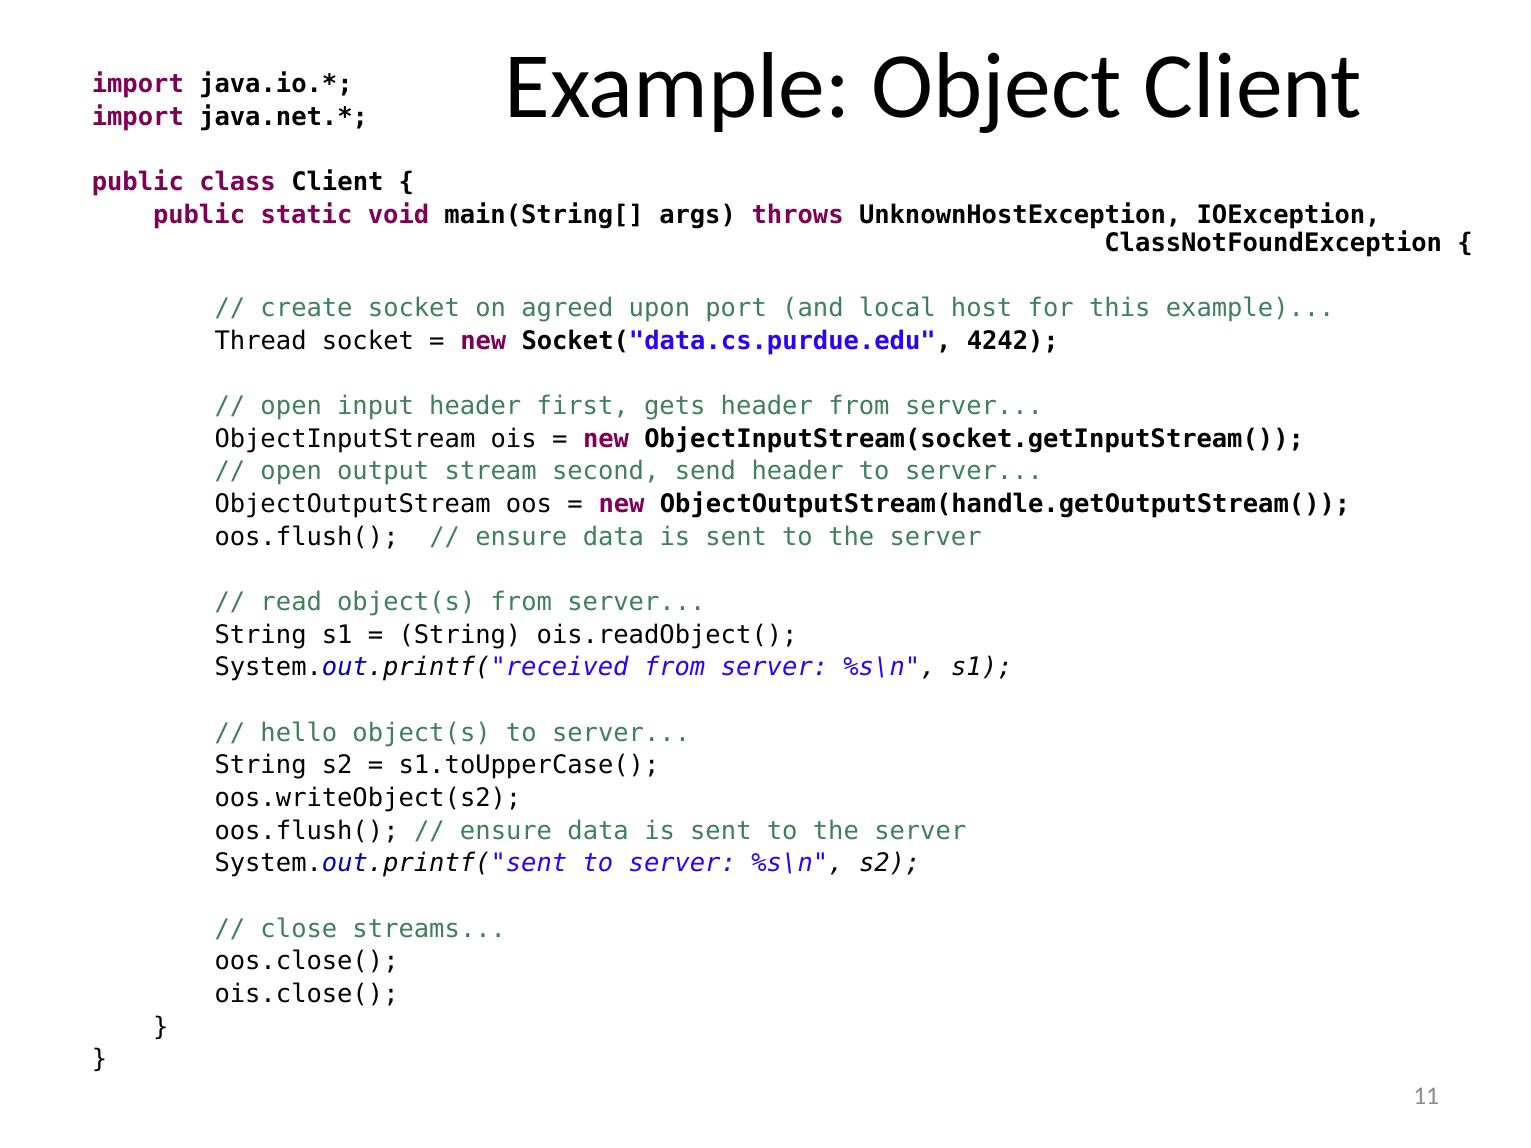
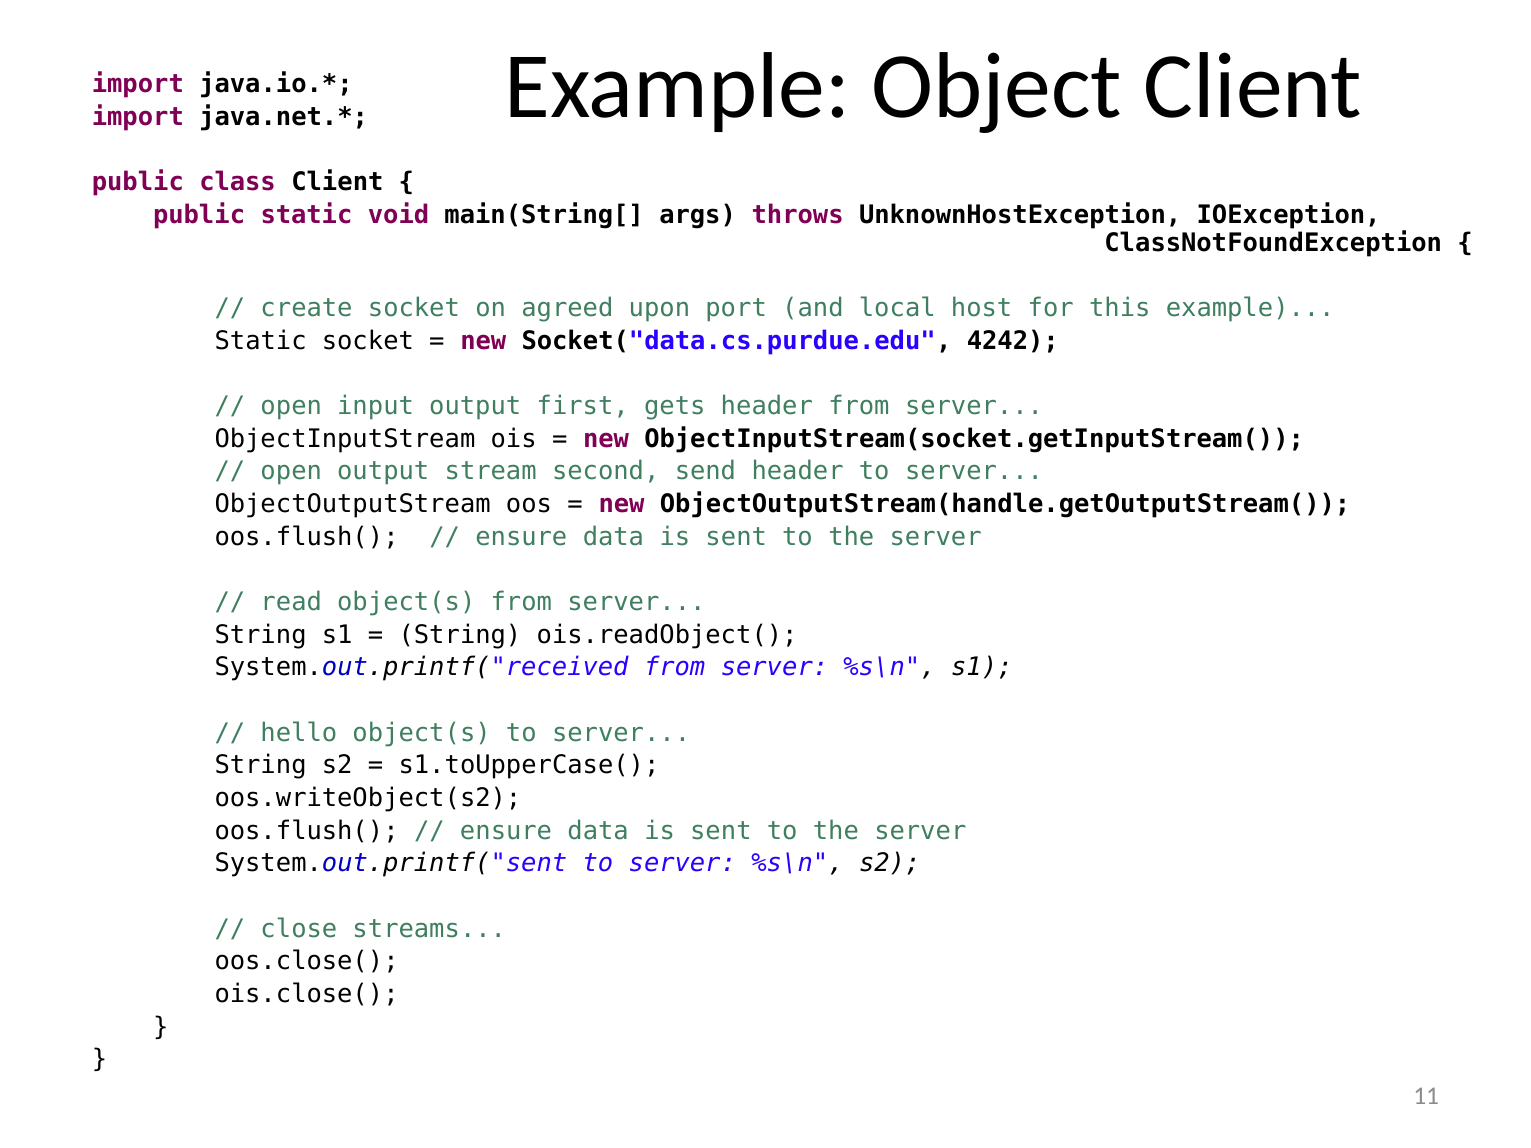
Thread at (261, 341): Thread -> Static
input header: header -> output
